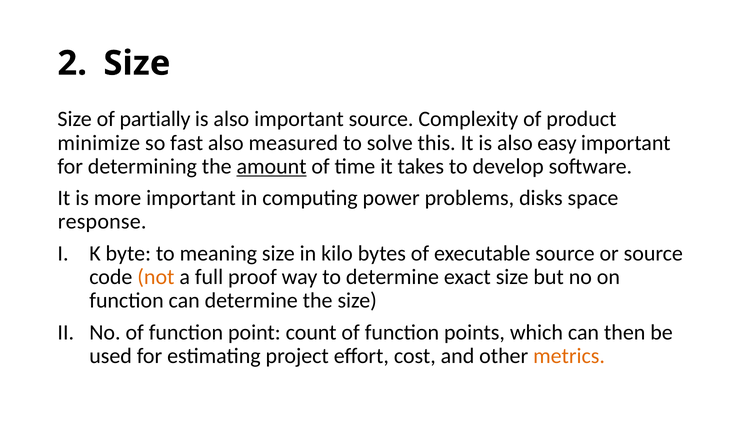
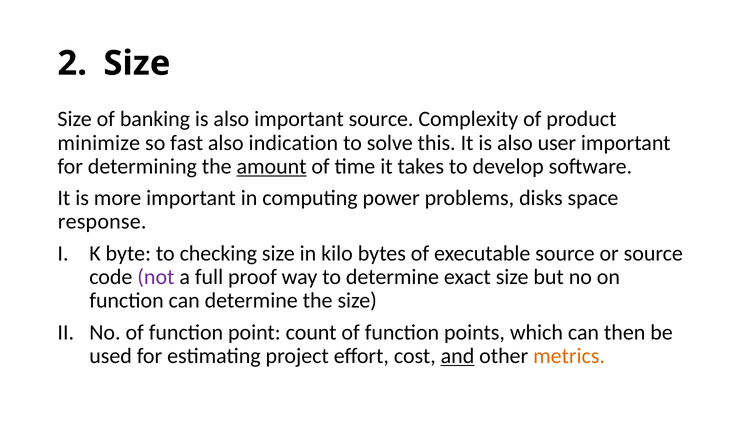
partially: partially -> banking
measured: measured -> indication
easy: easy -> user
meaning: meaning -> checking
not colour: orange -> purple
and underline: none -> present
